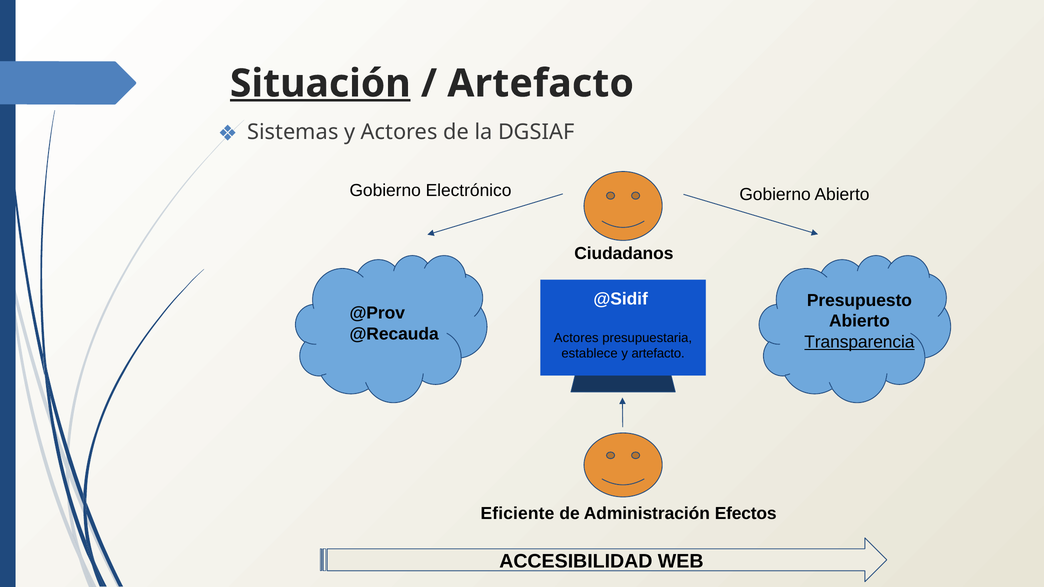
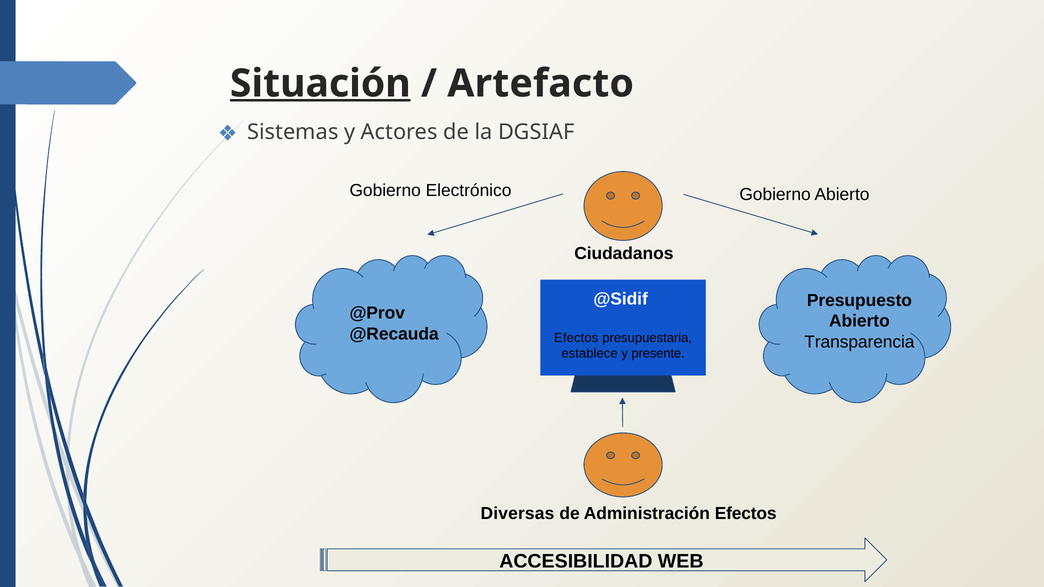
Actores at (576, 338): Actores -> Efectos
Transparencia underline: present -> none
y artefacto: artefacto -> presente
Eficiente: Eficiente -> Diversas
